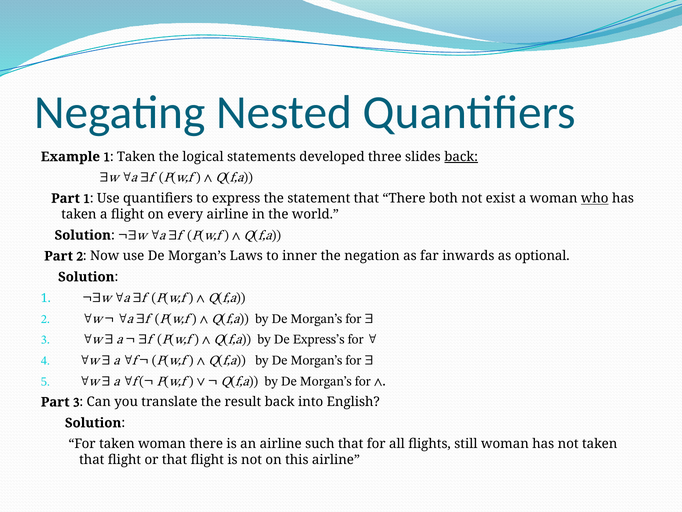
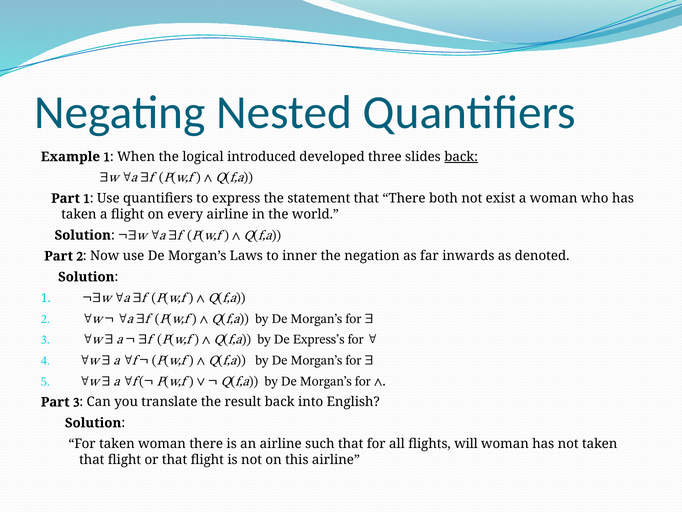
Taken at (136, 157): Taken -> When
statements: statements -> introduced
who underline: present -> none
optional: optional -> denoted
still: still -> will
